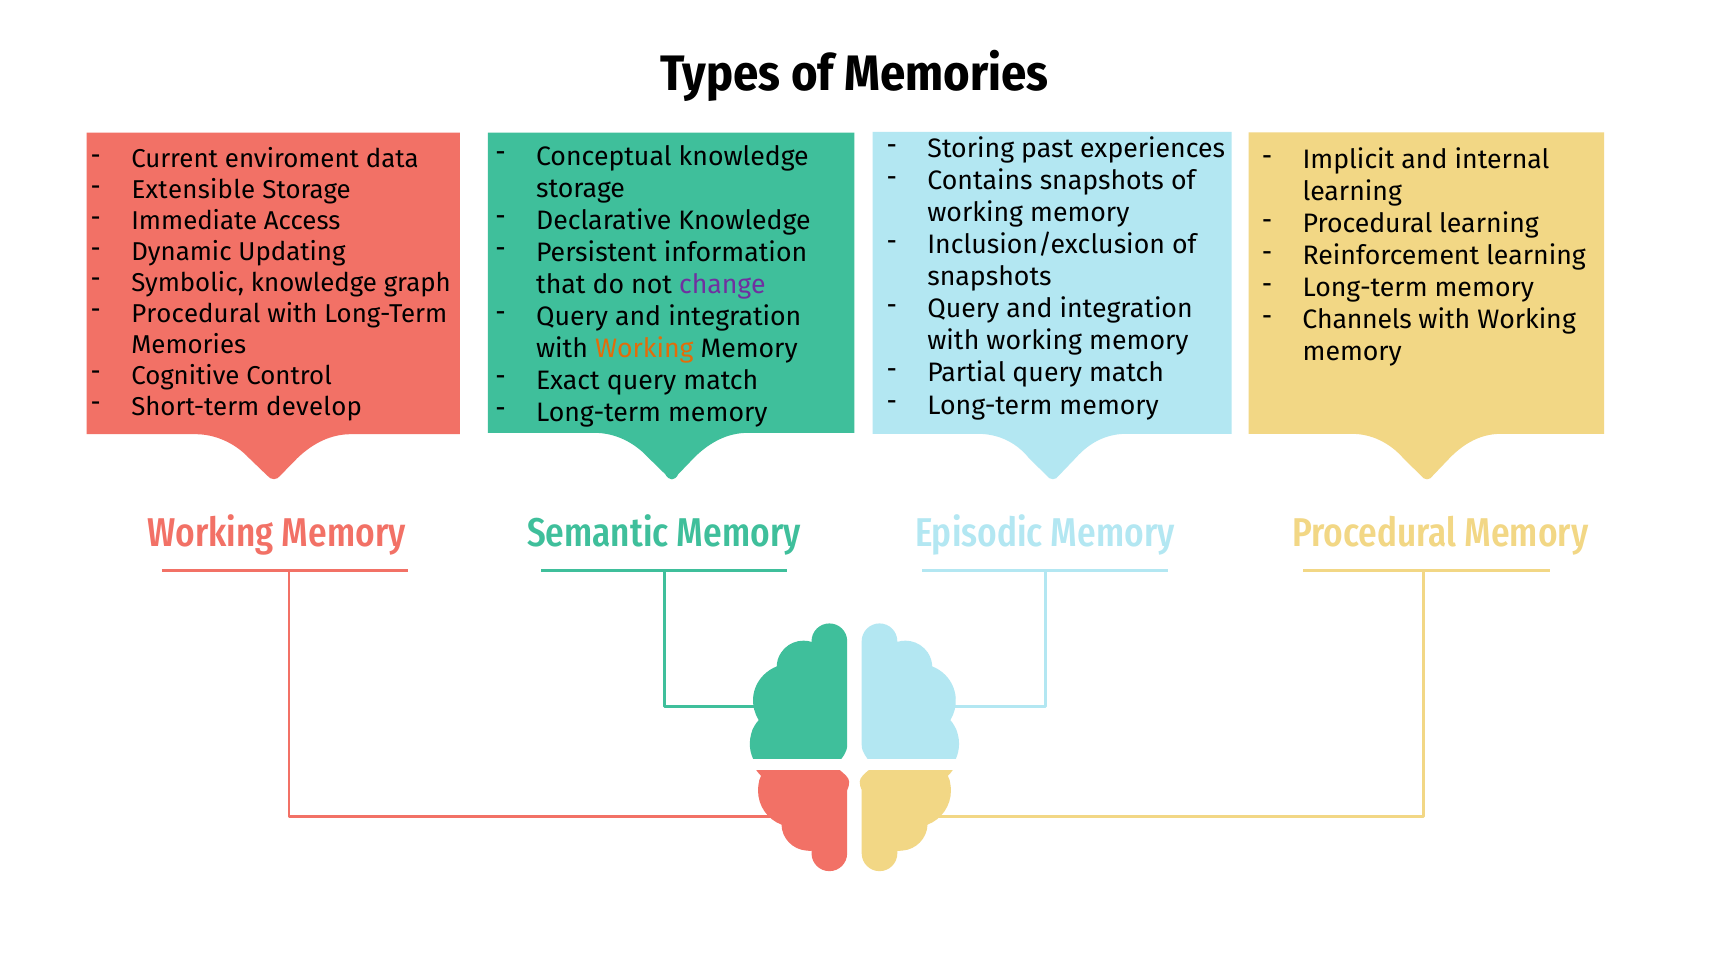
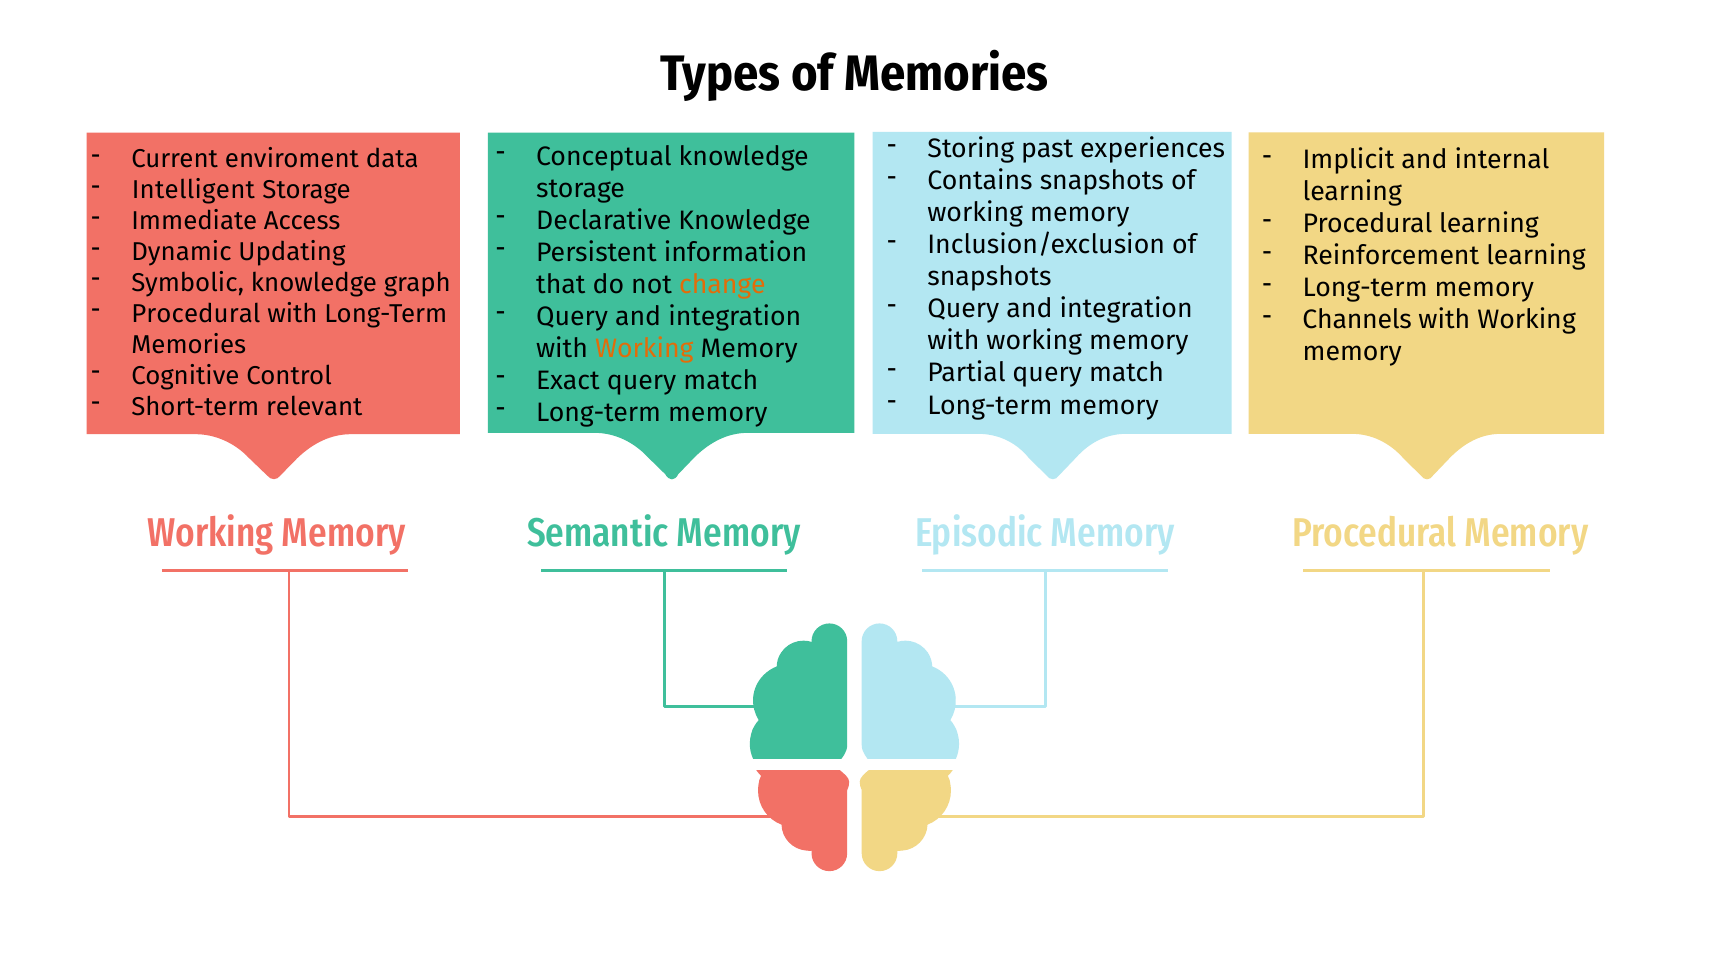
Extensible: Extensible -> Intelligent
change colour: purple -> orange
develop: develop -> relevant
